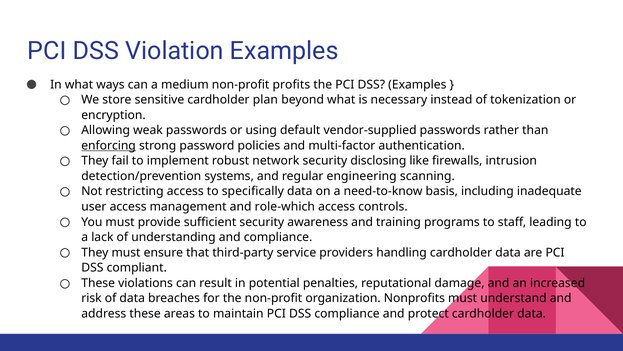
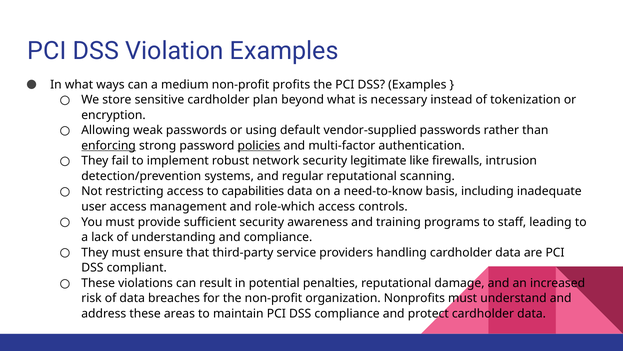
policies underline: none -> present
disclosing: disclosing -> legitimate
regular engineering: engineering -> reputational
specifically: specifically -> capabilities
